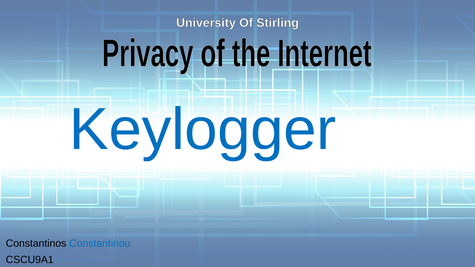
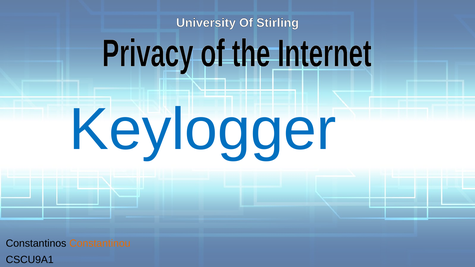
Constantinou colour: blue -> orange
